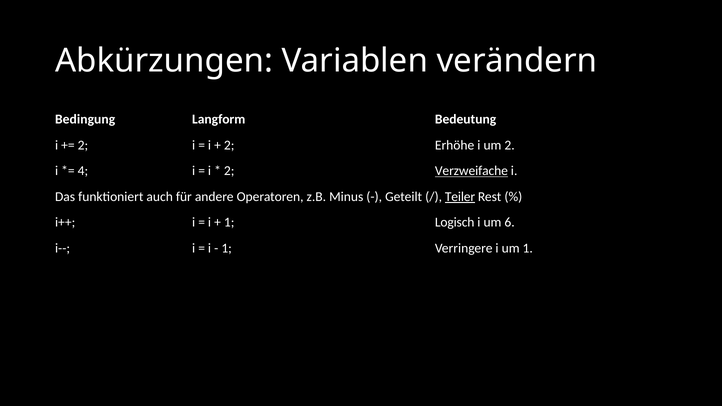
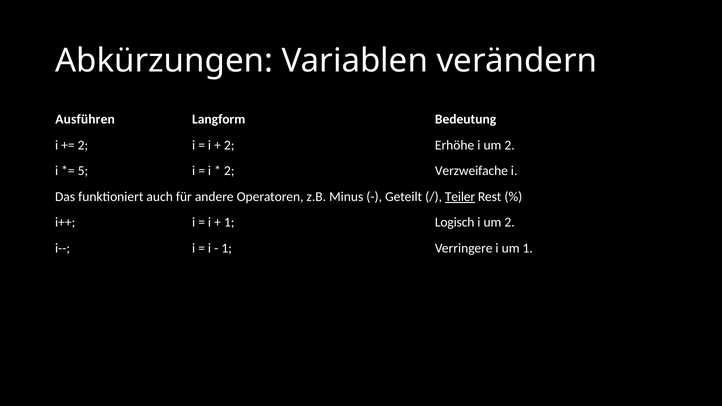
Bedingung: Bedingung -> Ausführen
4: 4 -> 5
Verzweifache underline: present -> none
6 at (510, 223): 6 -> 2
